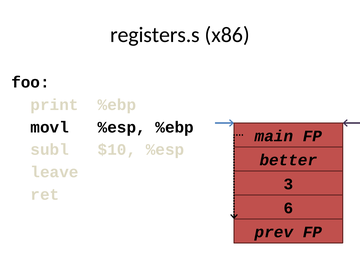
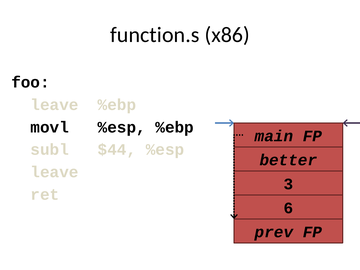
registers.s: registers.s -> function.s
print at (54, 105): print -> leave
$10: $10 -> $44
